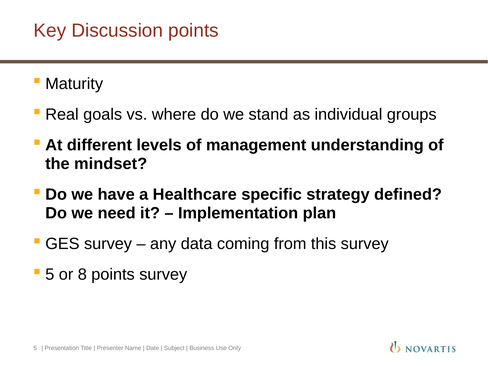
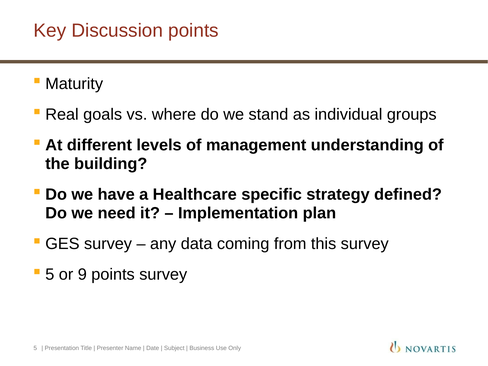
mindset: mindset -> building
8: 8 -> 9
